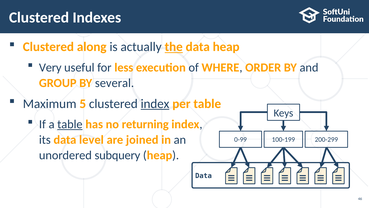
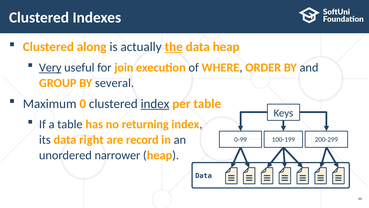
Very underline: none -> present
less: less -> join
5: 5 -> 0
table at (70, 124) underline: present -> none
level: level -> right
joined: joined -> record
subquery: subquery -> narrower
